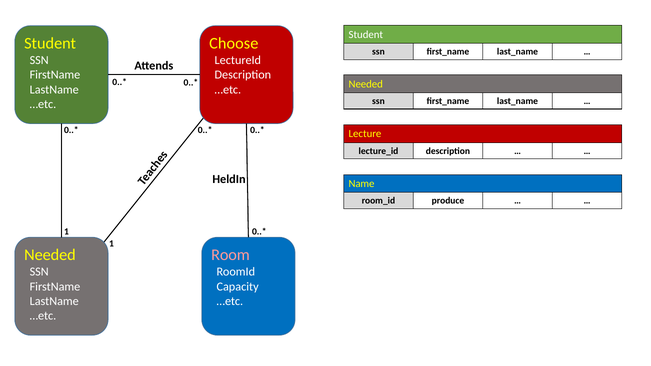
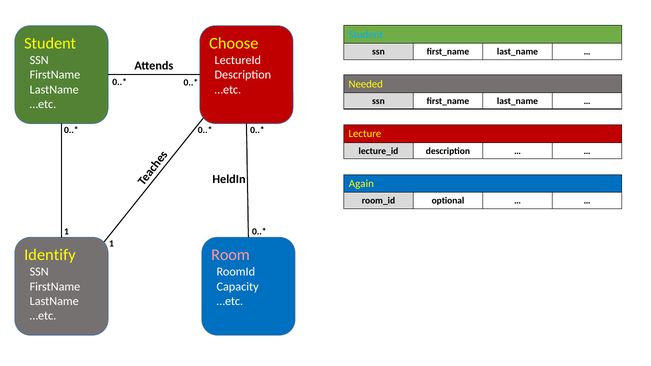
Student at (366, 34) colour: white -> light blue
Name: Name -> Again
produce: produce -> optional
Needed at (50, 255): Needed -> Identify
